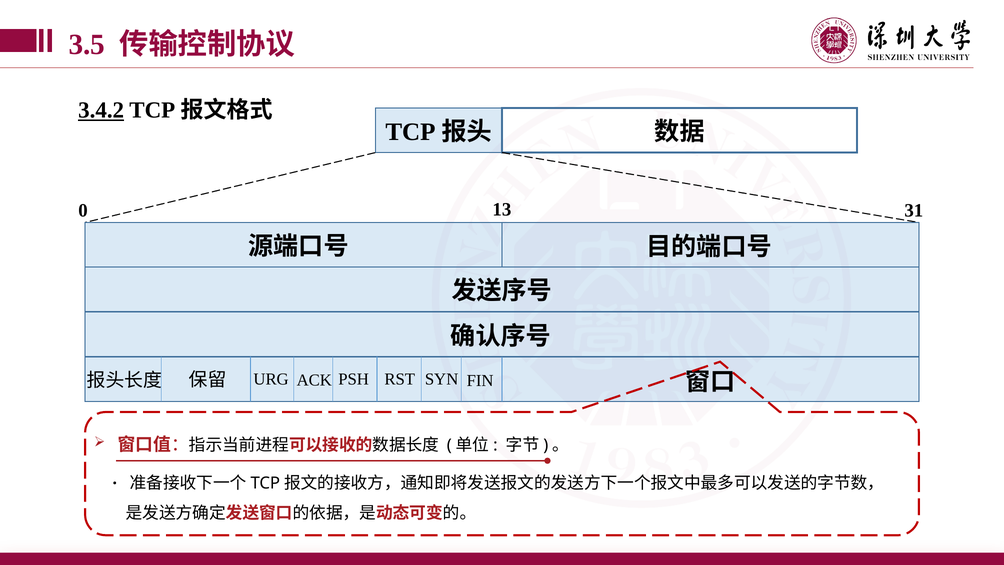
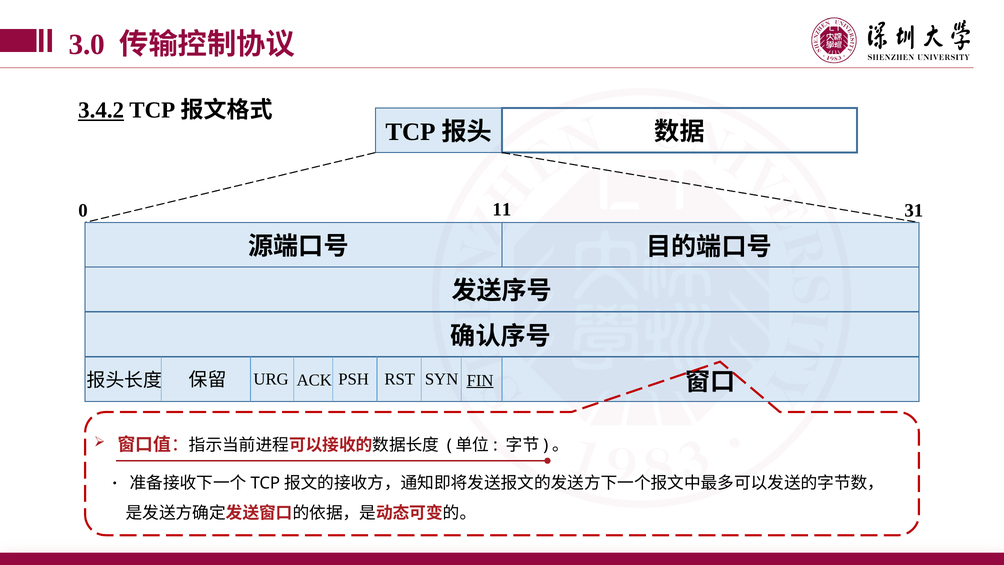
3.5: 3.5 -> 3.0
13: 13 -> 11
FIN underline: none -> present
